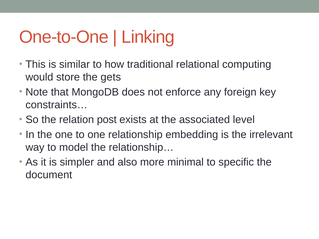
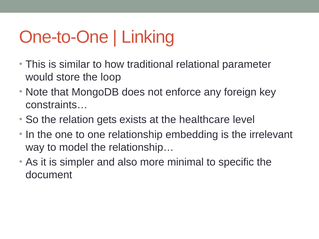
computing: computing -> parameter
gets: gets -> loop
post: post -> gets
associated: associated -> healthcare
